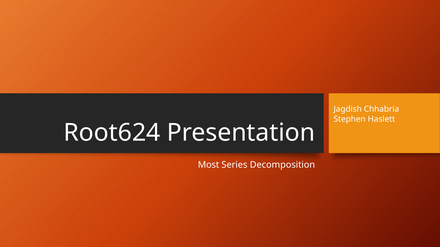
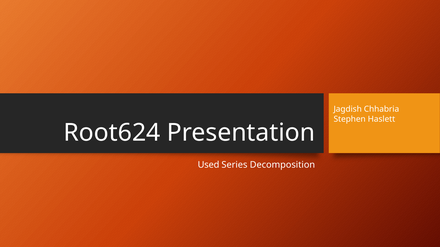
Most: Most -> Used
